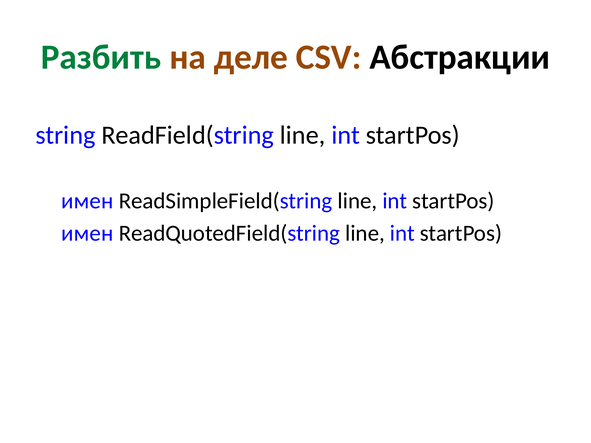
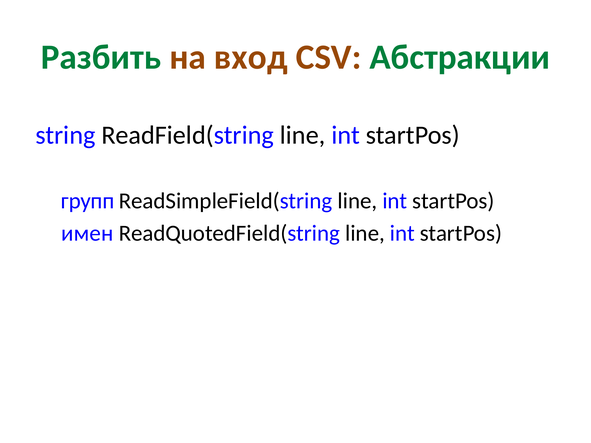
деле: деле -> вход
Абстракции colour: black -> green
имен at (87, 201): имен -> групп
